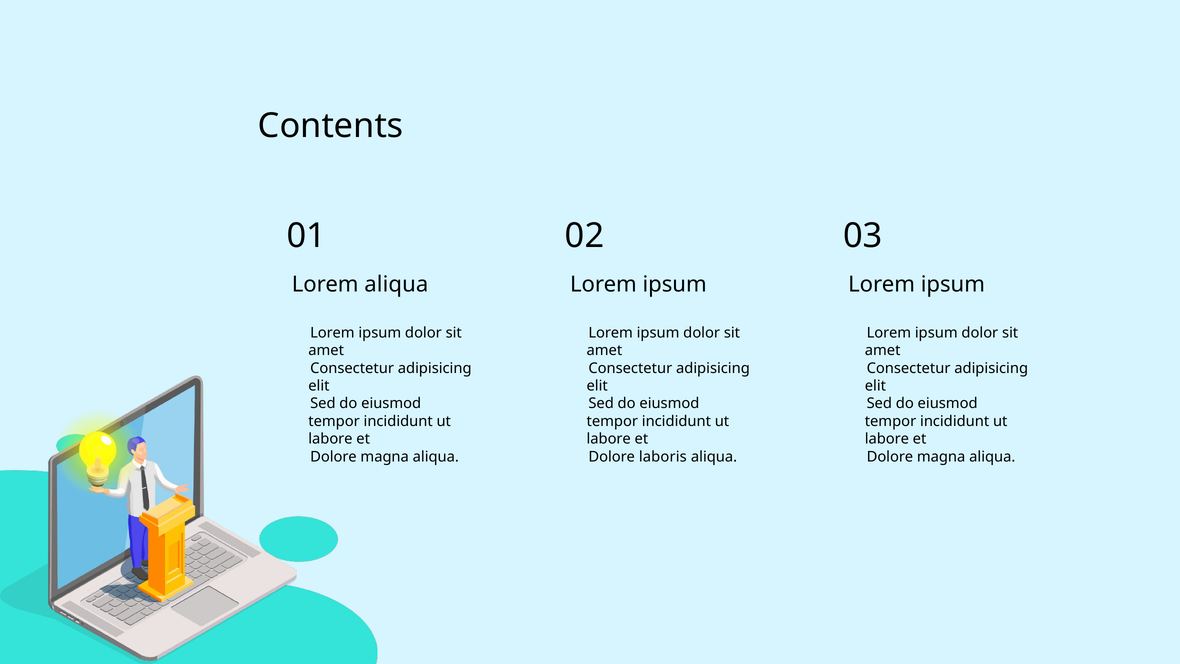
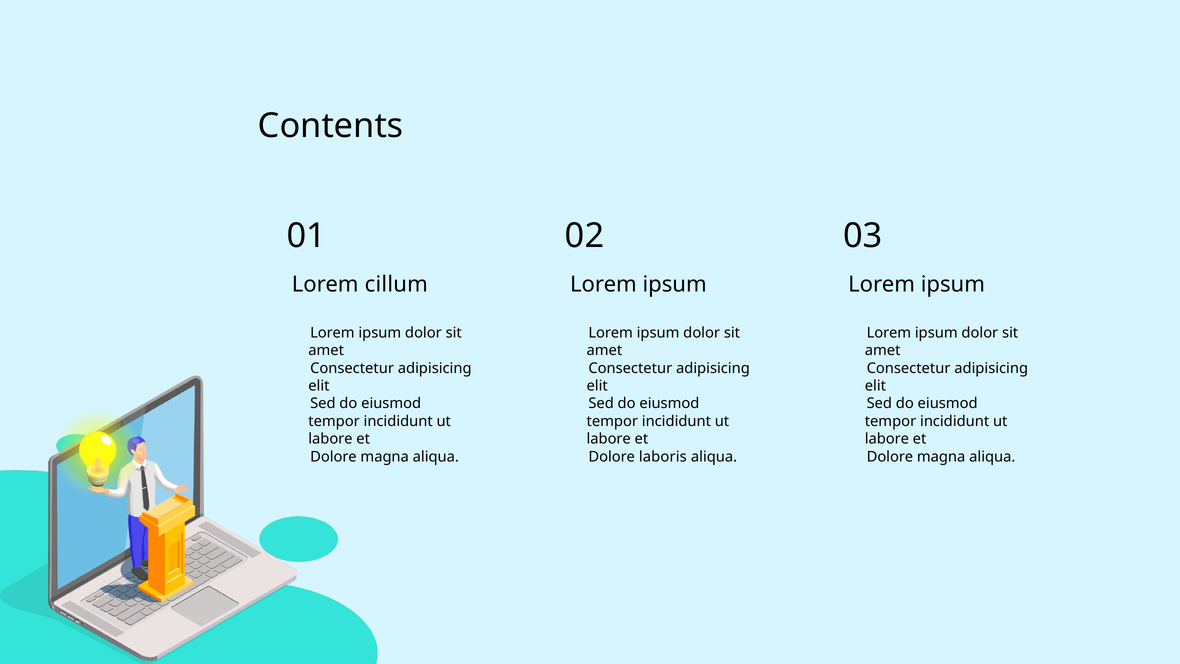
Lorem aliqua: aliqua -> cillum
